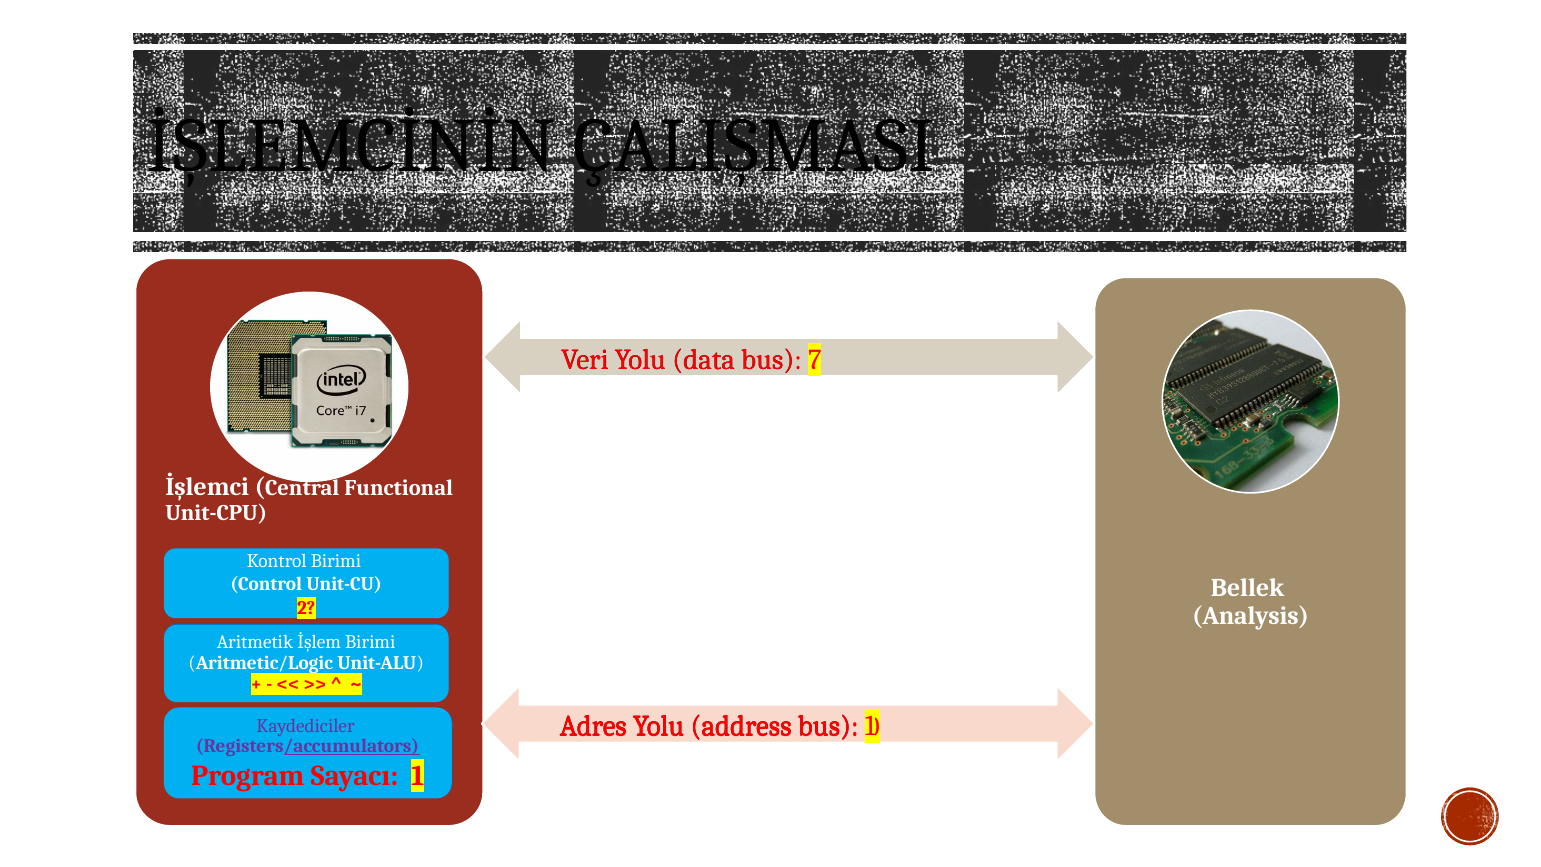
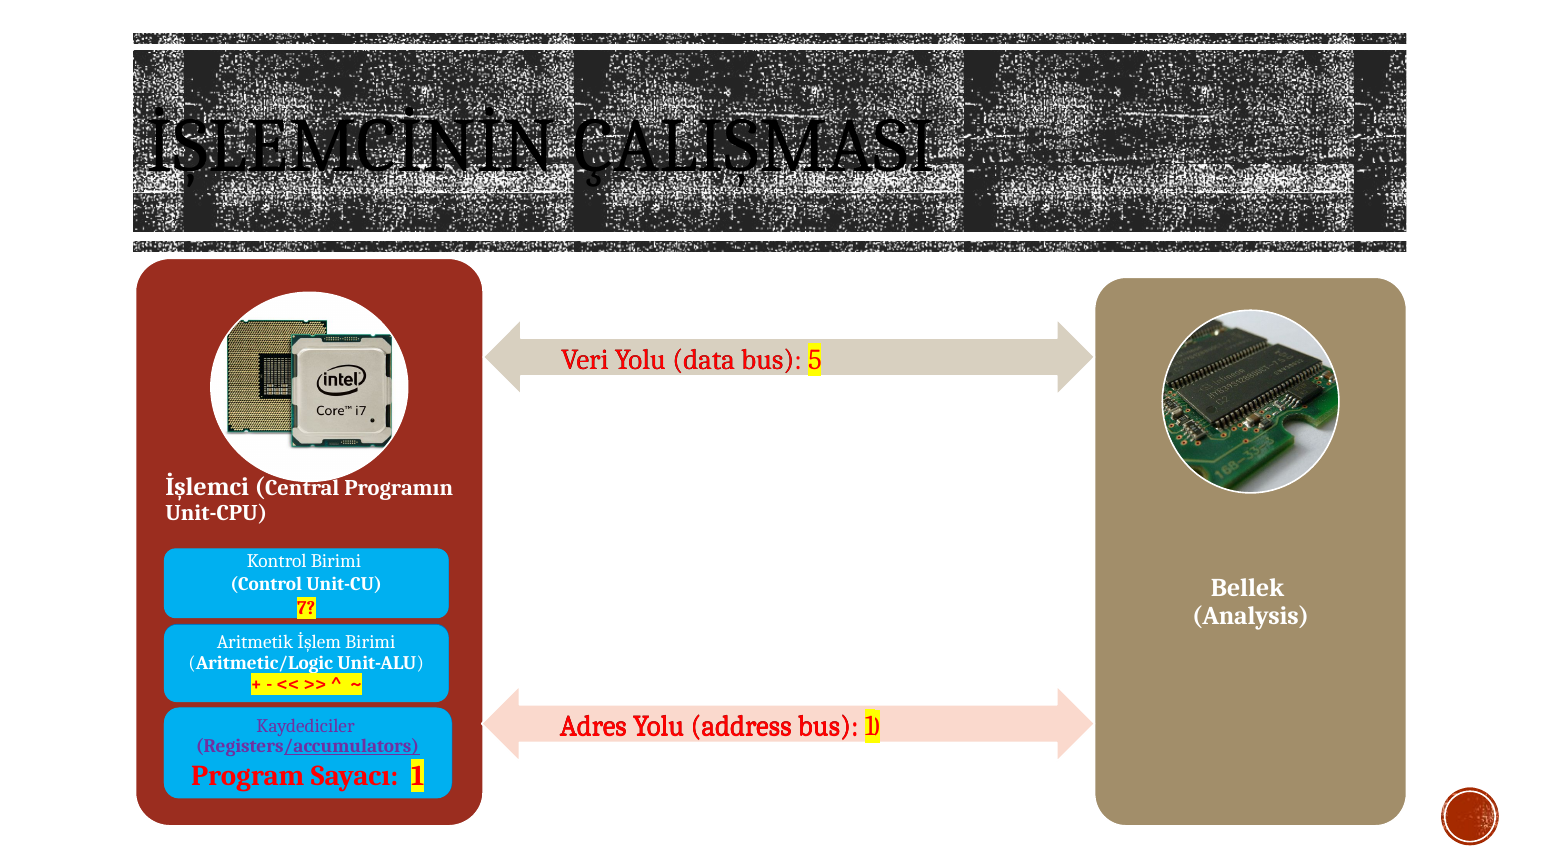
7: 7 -> 5
Functional: Functional -> Programın
2: 2 -> 7
